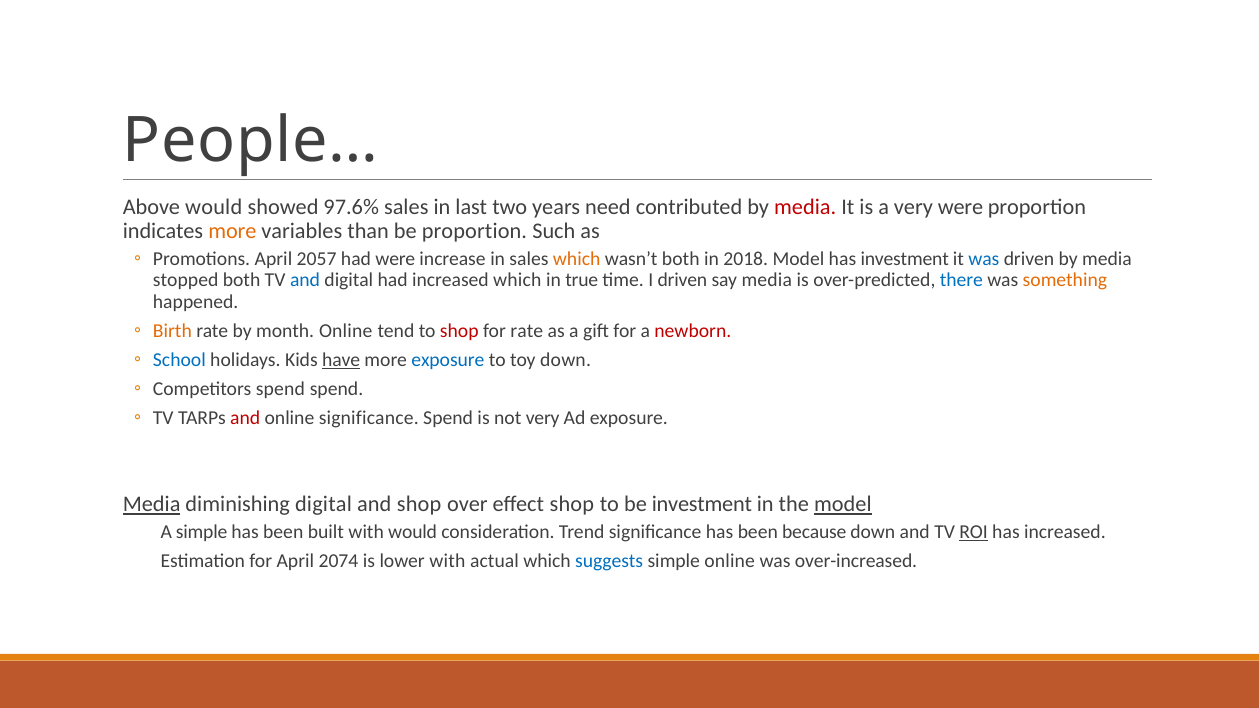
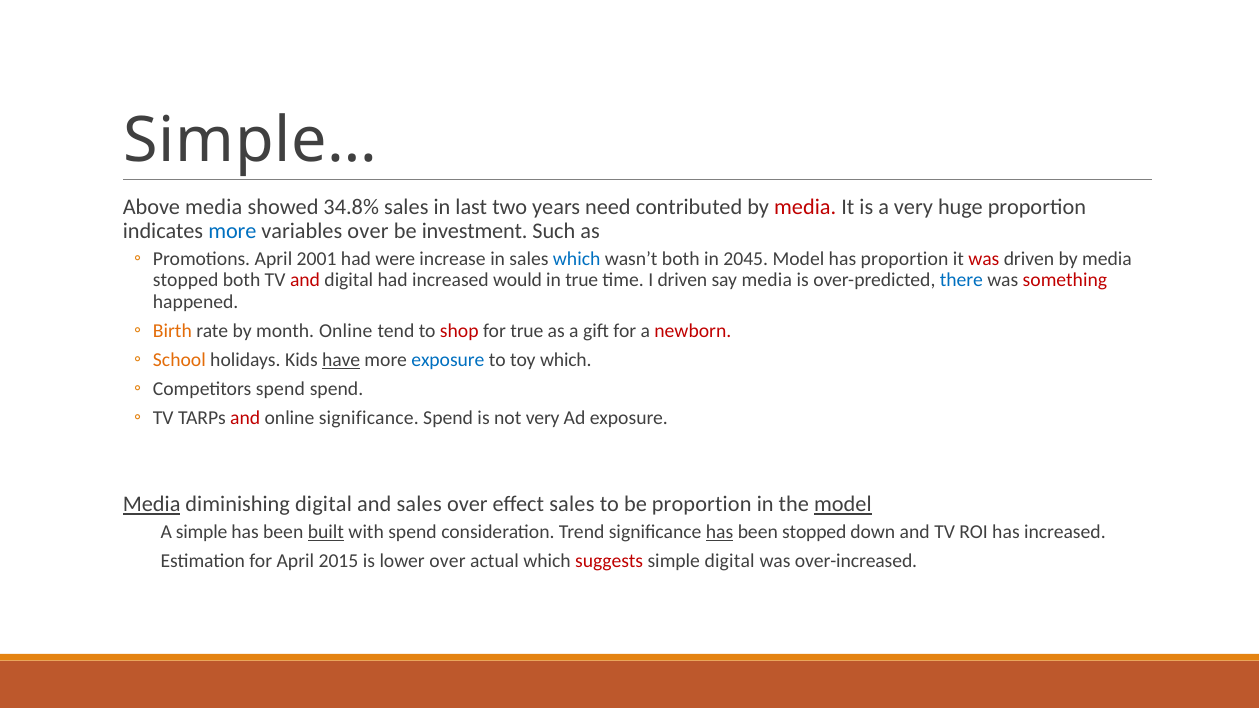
People…: People… -> Simple…
Above would: would -> media
97.6%: 97.6% -> 34.8%
very were: were -> huge
more at (232, 231) colour: orange -> blue
variables than: than -> over
be proportion: proportion -> investment
2057: 2057 -> 2001
which at (577, 259) colour: orange -> blue
2018: 2018 -> 2045
has investment: investment -> proportion
was at (984, 259) colour: blue -> red
and at (305, 281) colour: blue -> red
increased which: which -> would
something colour: orange -> red
for rate: rate -> true
School colour: blue -> orange
toy down: down -> which
and shop: shop -> sales
effect shop: shop -> sales
be investment: investment -> proportion
built underline: none -> present
with would: would -> spend
has at (720, 532) underline: none -> present
been because: because -> stopped
ROI underline: present -> none
2074: 2074 -> 2015
lower with: with -> over
suggests colour: blue -> red
simple online: online -> digital
